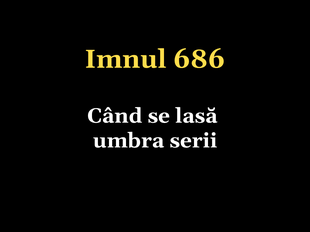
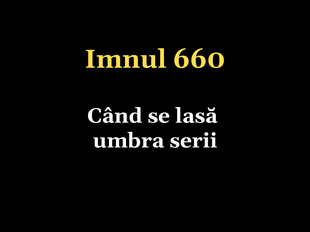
686: 686 -> 660
